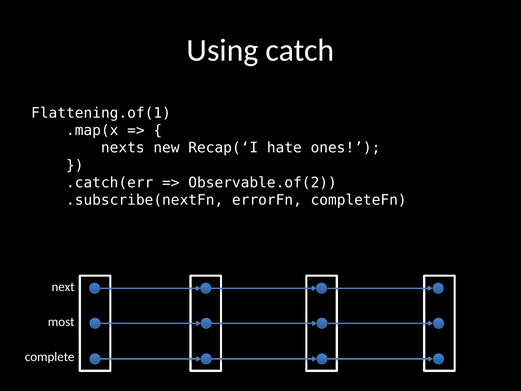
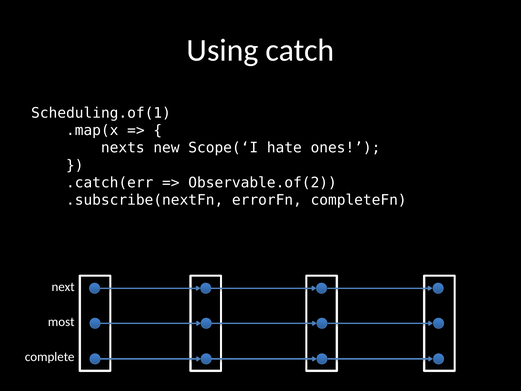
Flattening.of(1: Flattening.of(1 -> Scheduling.of(1
Recap(‘I: Recap(‘I -> Scope(‘I
